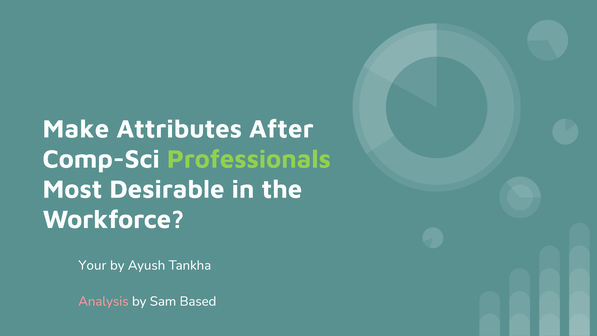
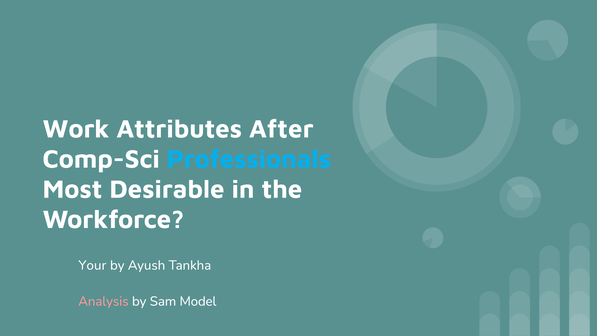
Make: Make -> Work
Professionals colour: light green -> light blue
Based: Based -> Model
